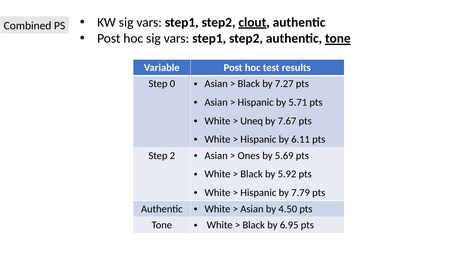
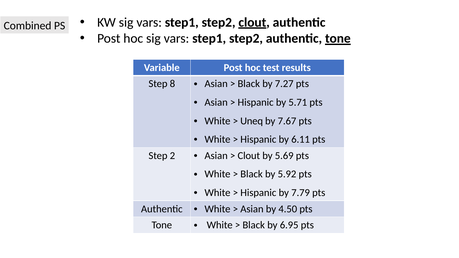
0: 0 -> 8
Ones at (249, 156): Ones -> Clout
